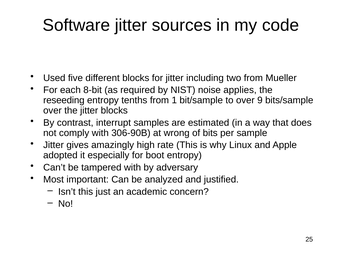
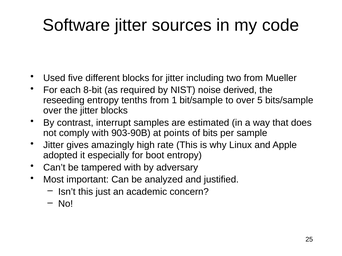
applies: applies -> derived
9: 9 -> 5
306-90B: 306-90B -> 903-90B
wrong: wrong -> points
